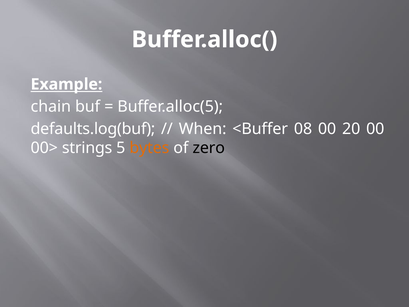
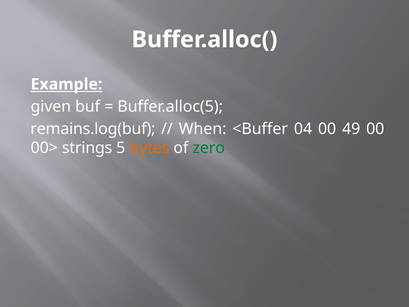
chain: chain -> given
defaults.log(buf: defaults.log(buf -> remains.log(buf
08: 08 -> 04
20: 20 -> 49
zero colour: black -> green
